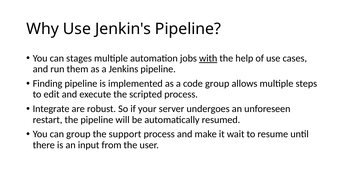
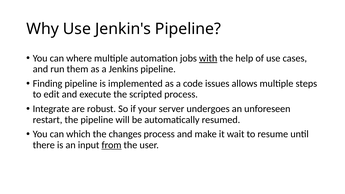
stages: stages -> where
code group: group -> issues
can group: group -> which
support: support -> changes
from underline: none -> present
